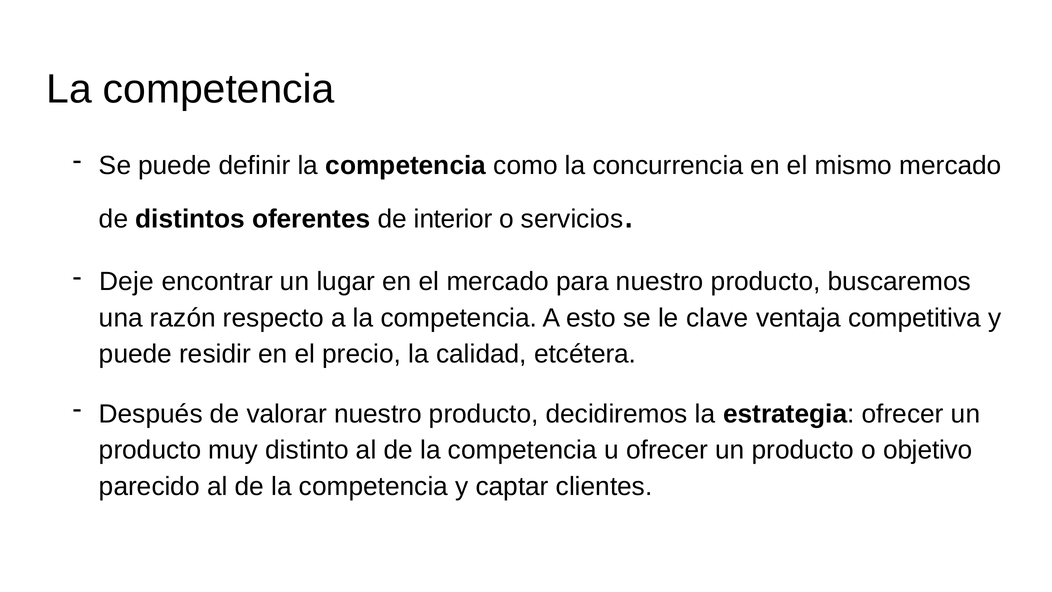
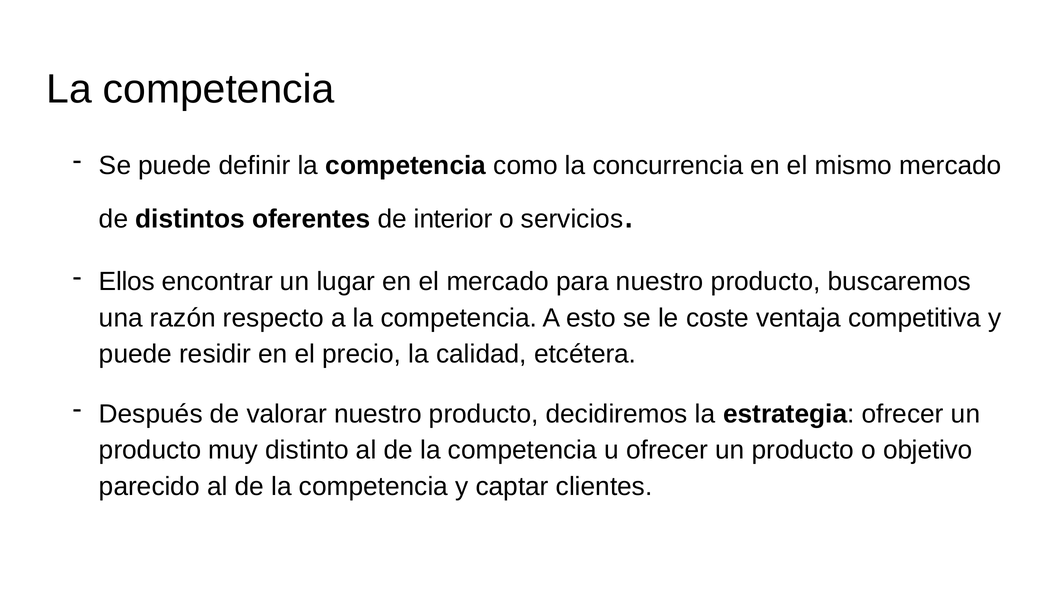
Deje: Deje -> Ellos
clave: clave -> coste
